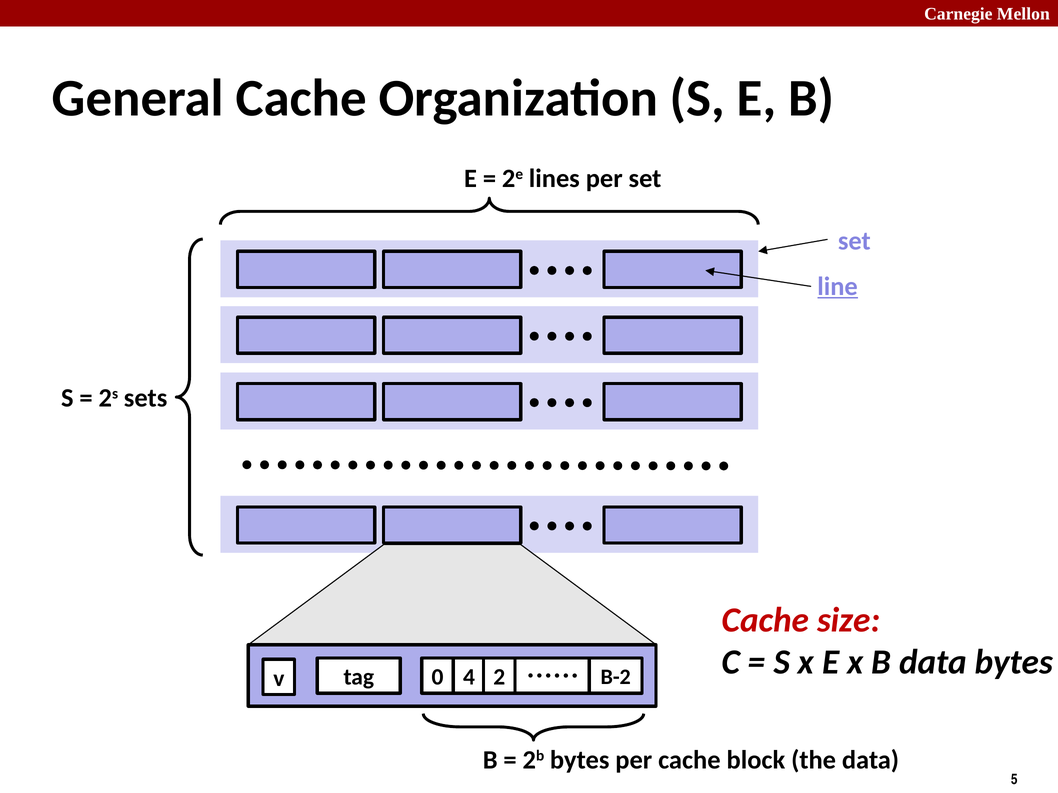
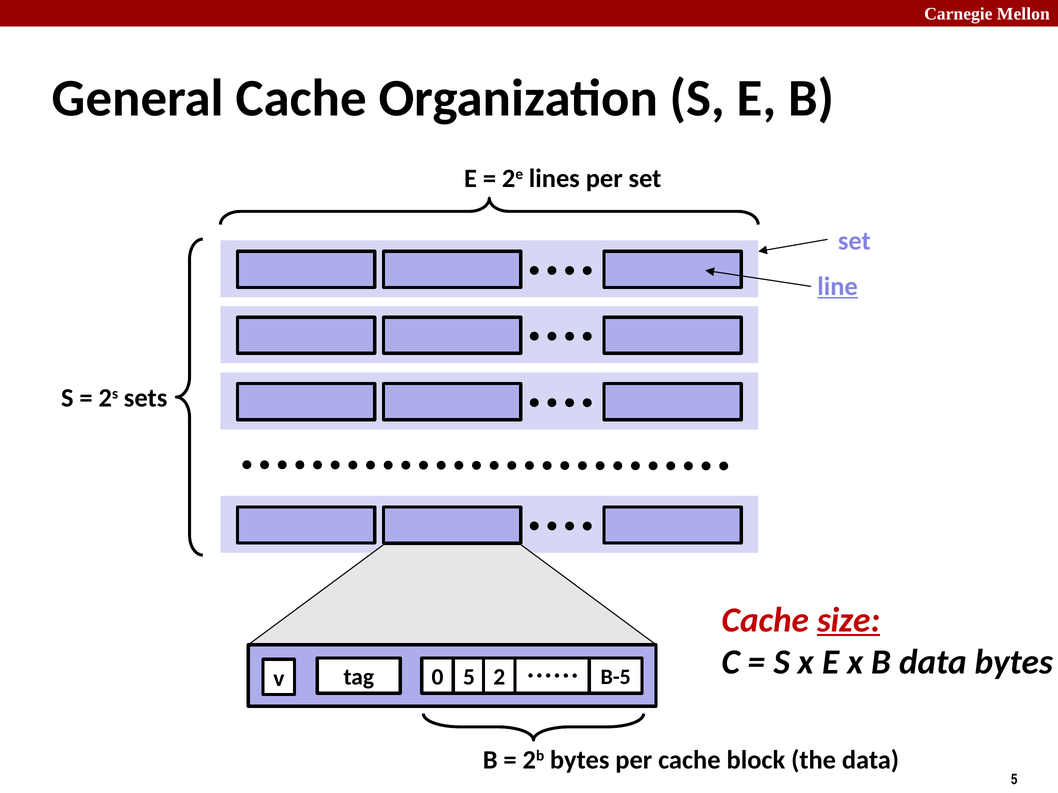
size underline: none -> present
0 4: 4 -> 5
B-2: B-2 -> B-5
